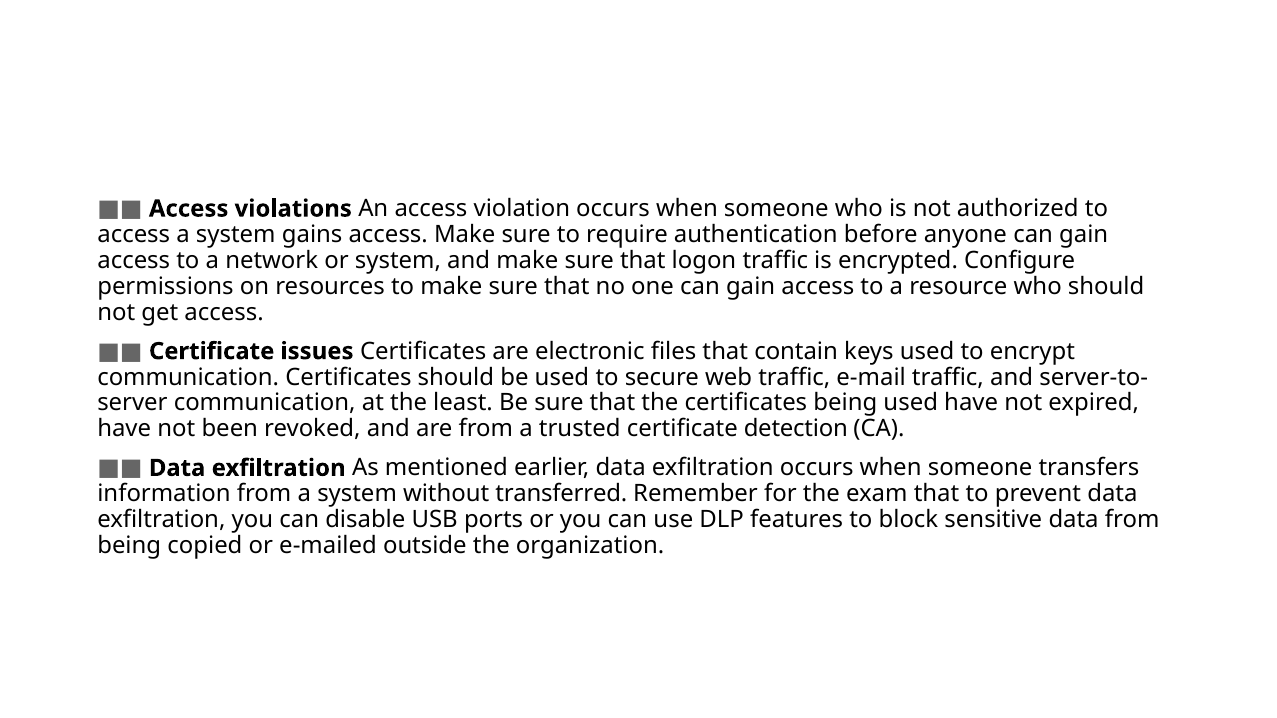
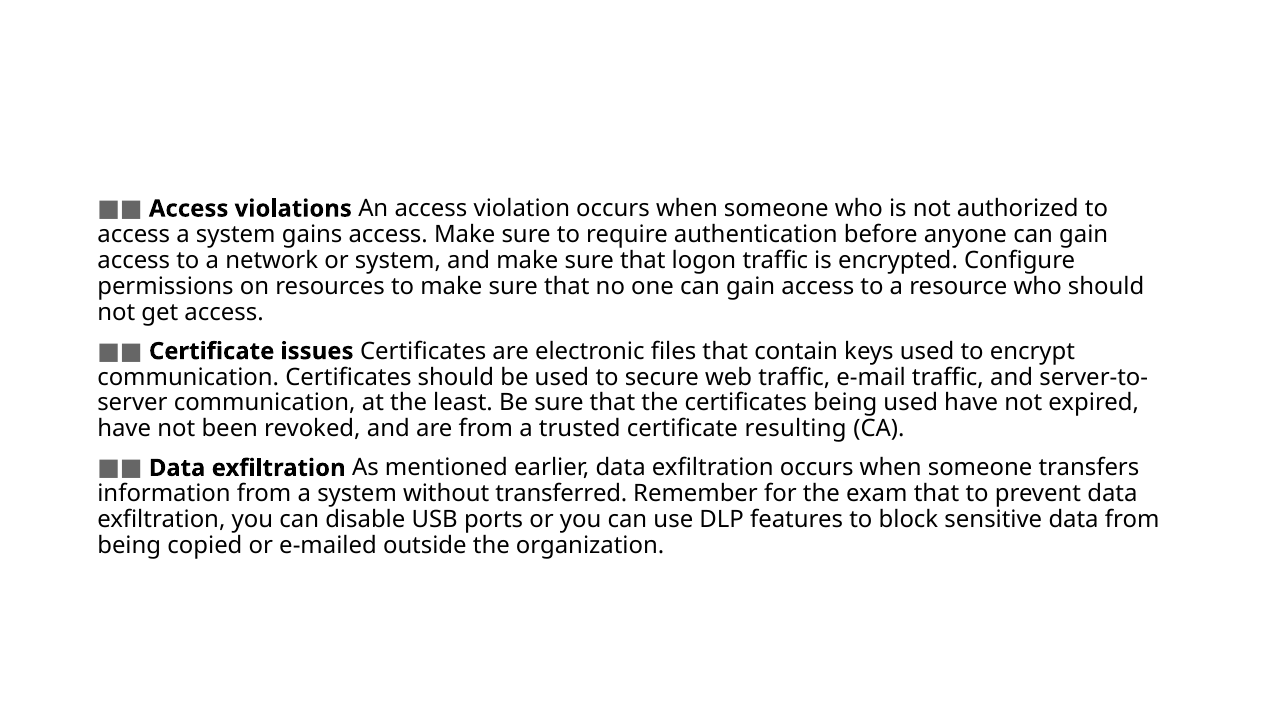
detection: detection -> resulting
